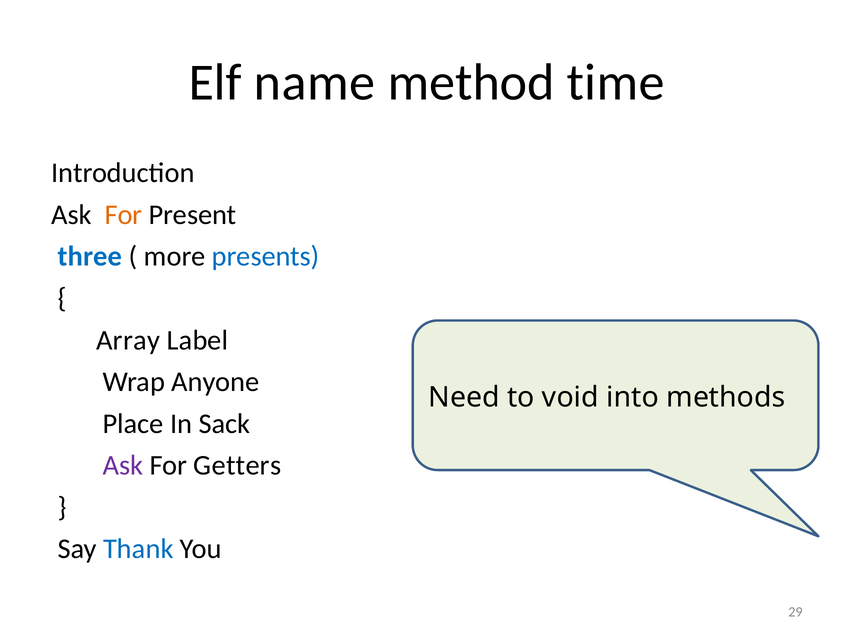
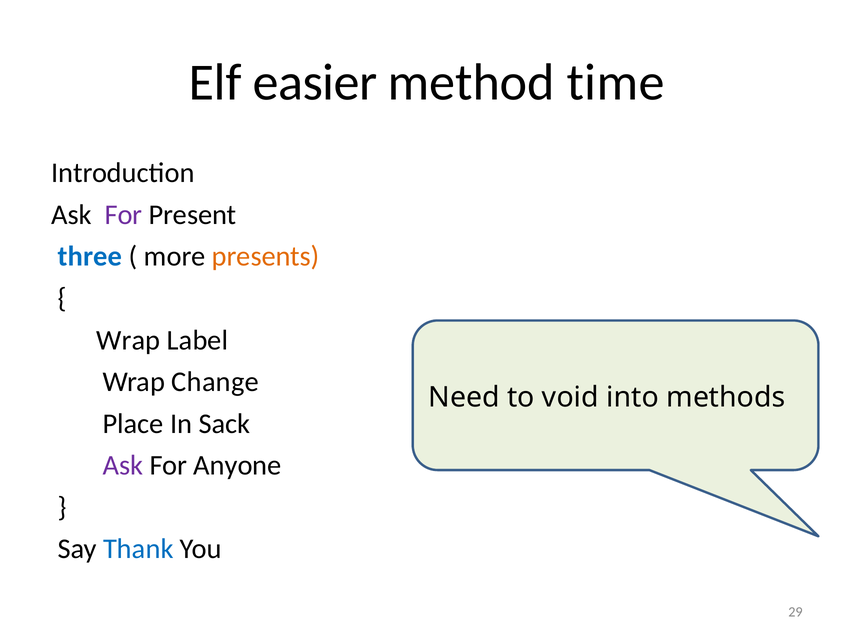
name: name -> easier
For at (123, 215) colour: orange -> purple
presents colour: blue -> orange
Array at (128, 340): Array -> Wrap
Anyone: Anyone -> Change
Getters: Getters -> Anyone
